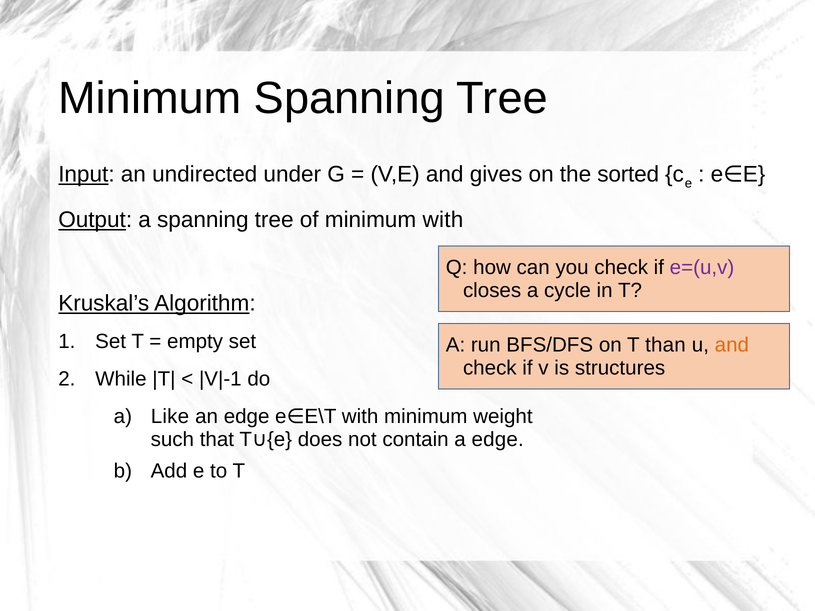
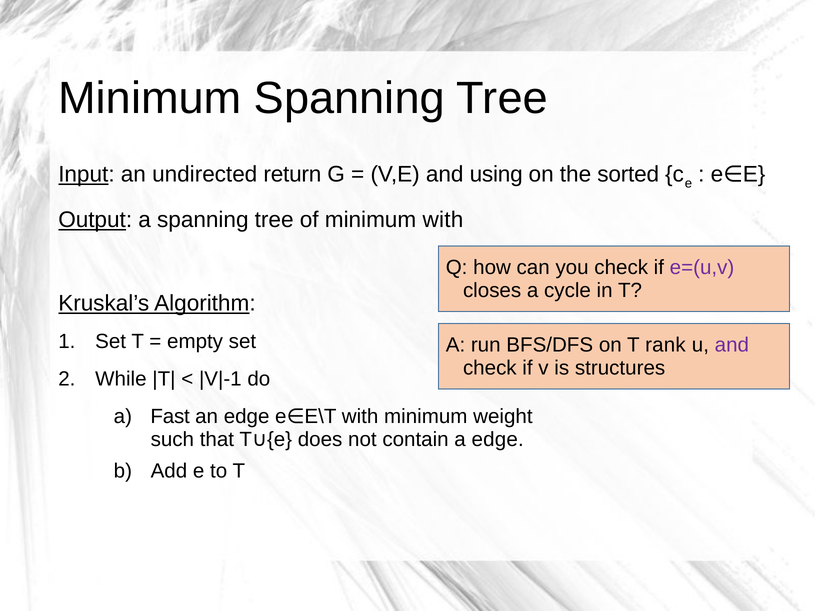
under: under -> return
gives: gives -> using
than: than -> rank
and at (732, 345) colour: orange -> purple
Like: Like -> Fast
